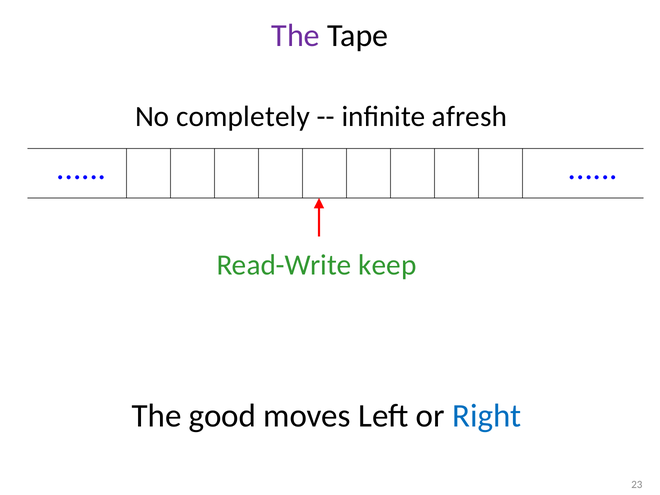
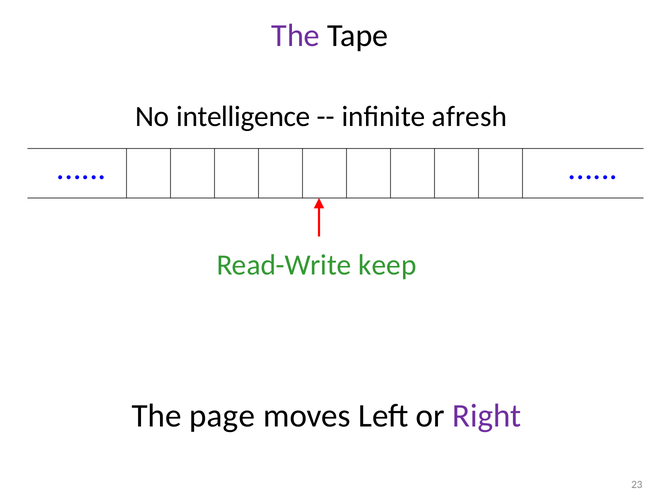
completely: completely -> intelligence
good: good -> page
Right colour: blue -> purple
